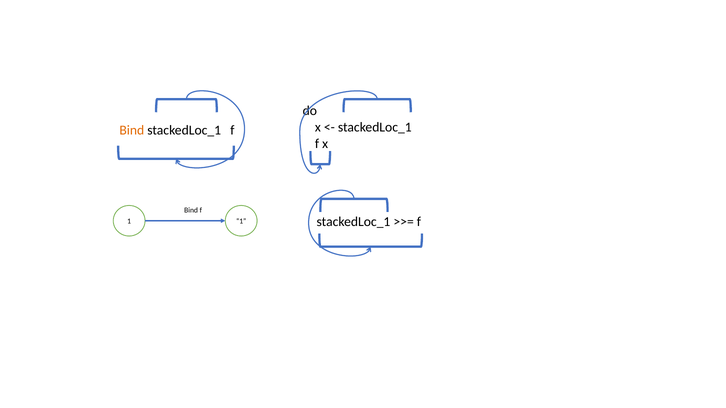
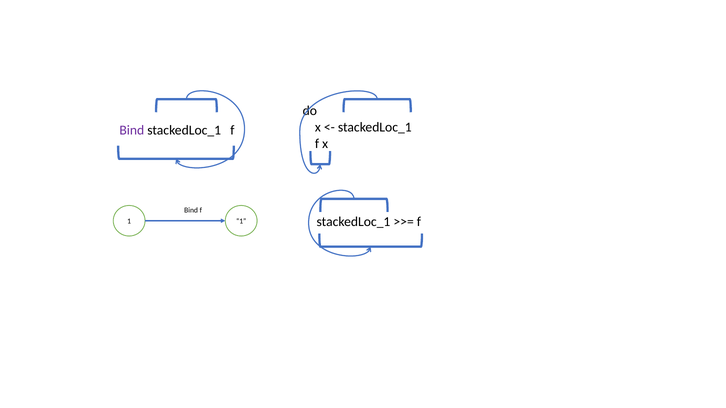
Bind at (132, 130) colour: orange -> purple
